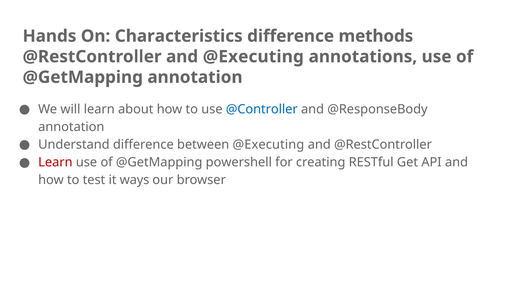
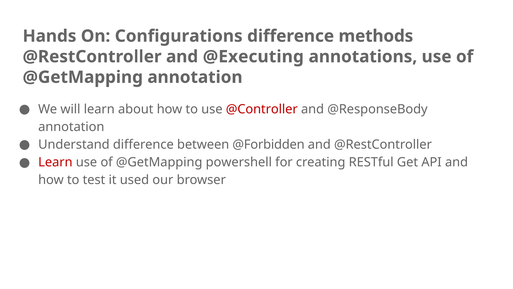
Characteristics: Characteristics -> Configurations
@Controller colour: blue -> red
between @Executing: @Executing -> @Forbidden
ways: ways -> used
